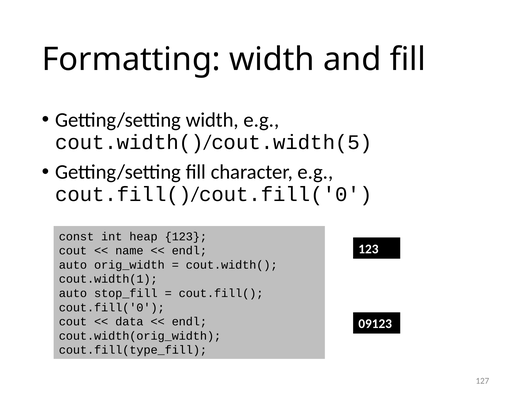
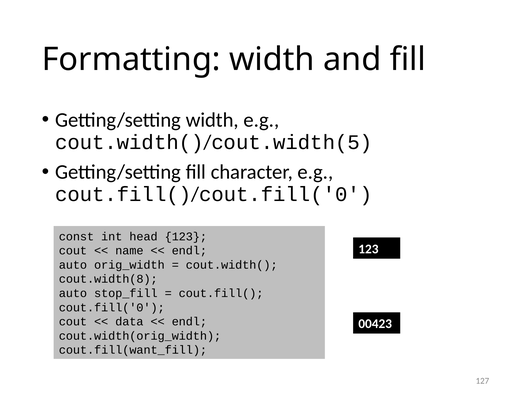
heap: heap -> head
cout.width(1: cout.width(1 -> cout.width(8
09123: 09123 -> 00423
cout.fill(type_fill: cout.fill(type_fill -> cout.fill(want_fill
